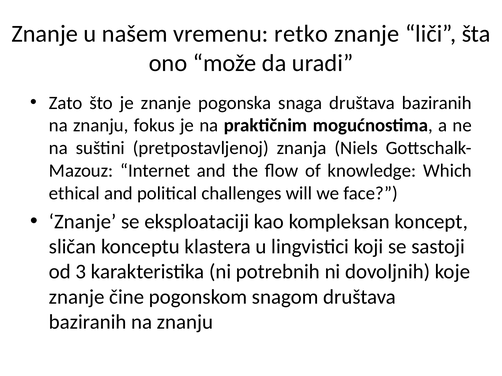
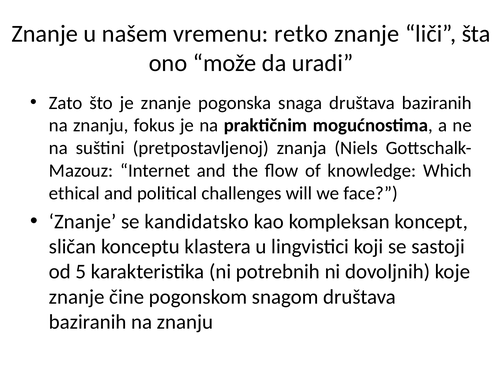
eksploataciji: eksploataciji -> kandidatsko
3: 3 -> 5
